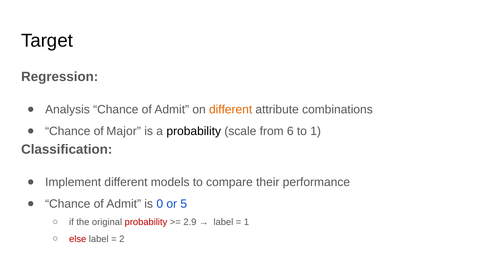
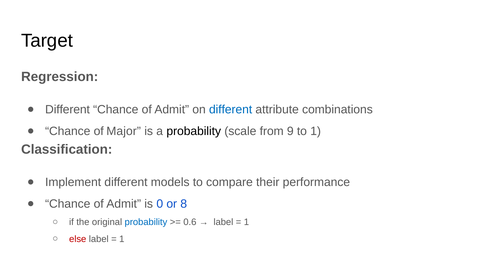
Analysis at (67, 110): Analysis -> Different
different at (231, 110) colour: orange -> blue
6: 6 -> 9
5: 5 -> 8
probability at (146, 222) colour: red -> blue
2.9: 2.9 -> 0.6
2 at (122, 239): 2 -> 1
